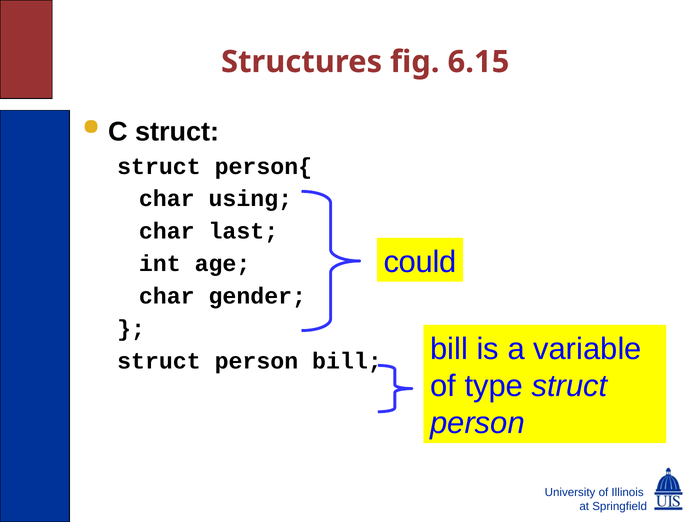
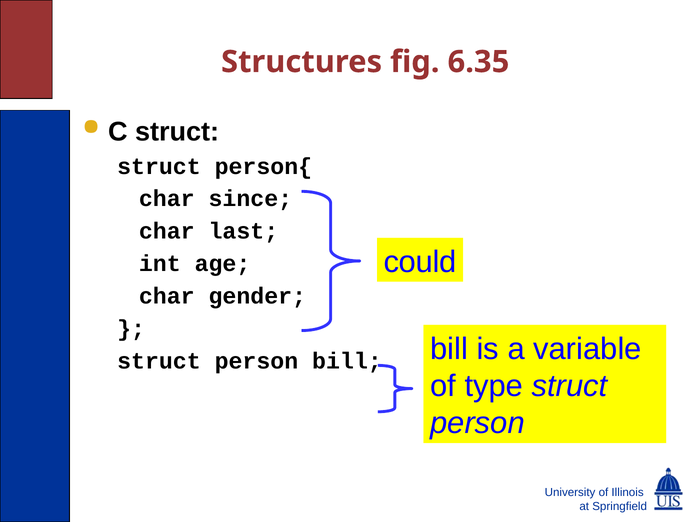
6.15: 6.15 -> 6.35
using: using -> since
